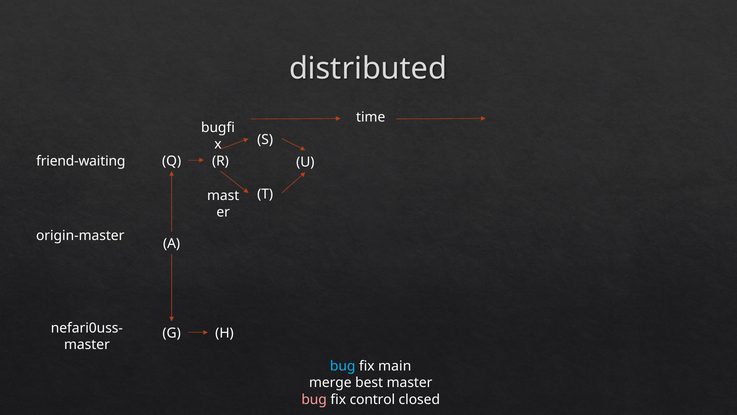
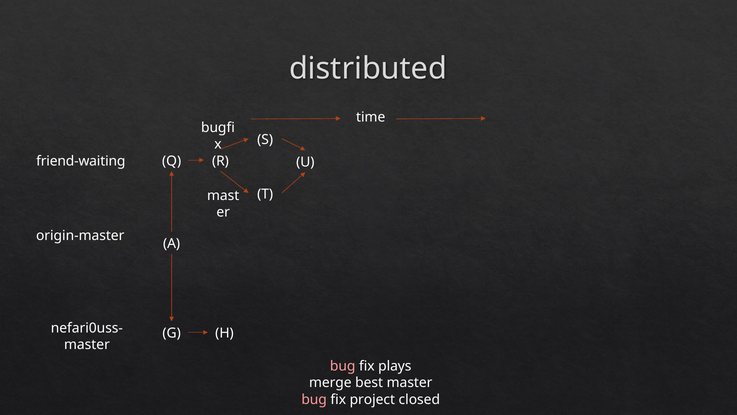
bug at (343, 366) colour: light blue -> pink
main: main -> plays
control: control -> project
